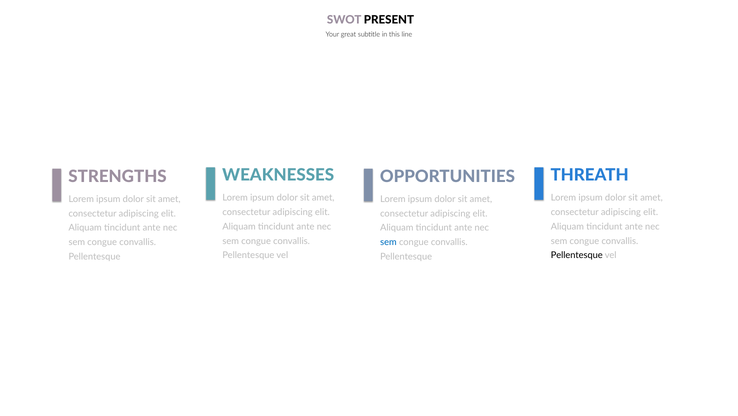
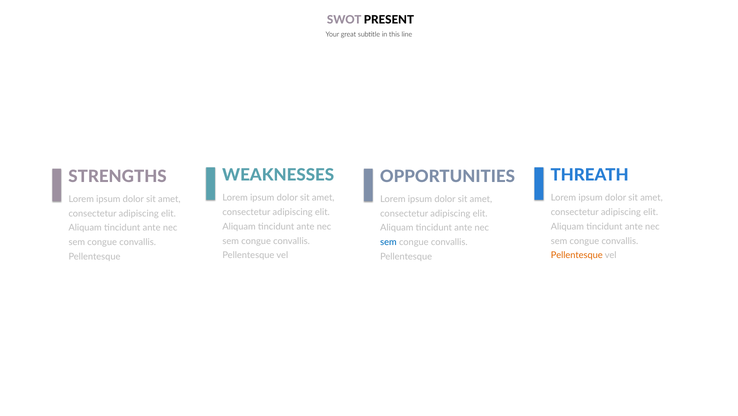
Pellentesque at (577, 256) colour: black -> orange
